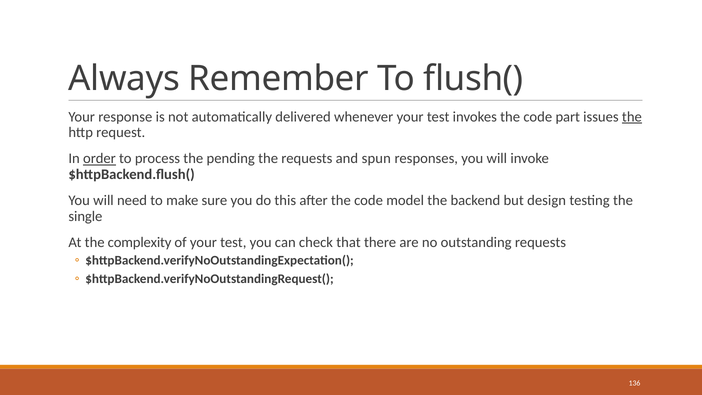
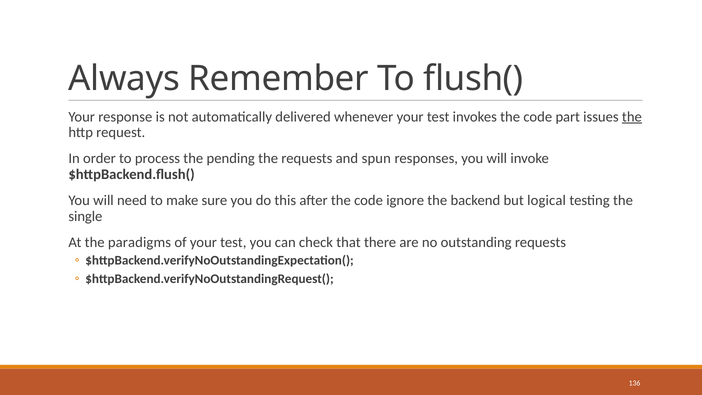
order underline: present -> none
model: model -> ignore
design: design -> logical
complexity: complexity -> paradigms
